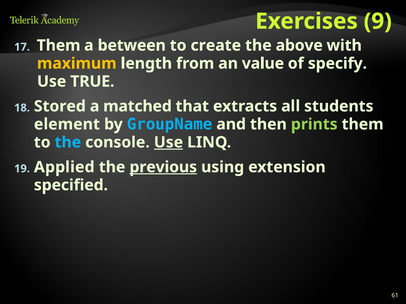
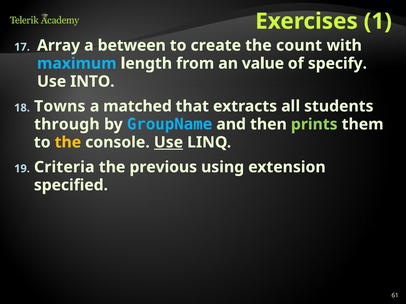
9: 9 -> 1
Them at (59, 46): Them -> Array
above: above -> count
maximum colour: yellow -> light blue
TRUE: TRUE -> INTO
Stored: Stored -> Towns
element: element -> through
the at (68, 143) colour: light blue -> yellow
Applied: Applied -> Criteria
previous underline: present -> none
